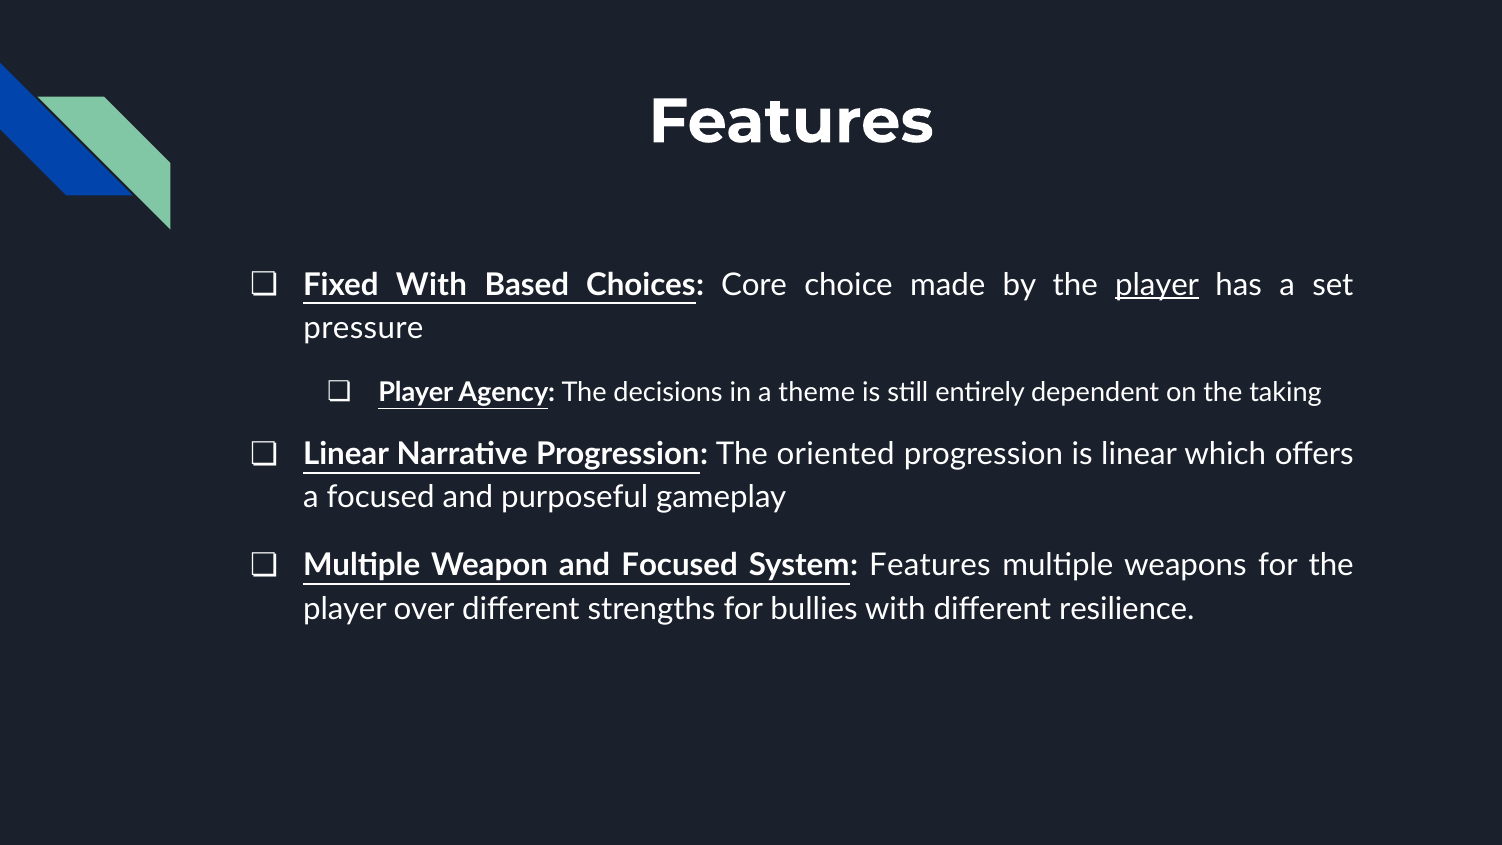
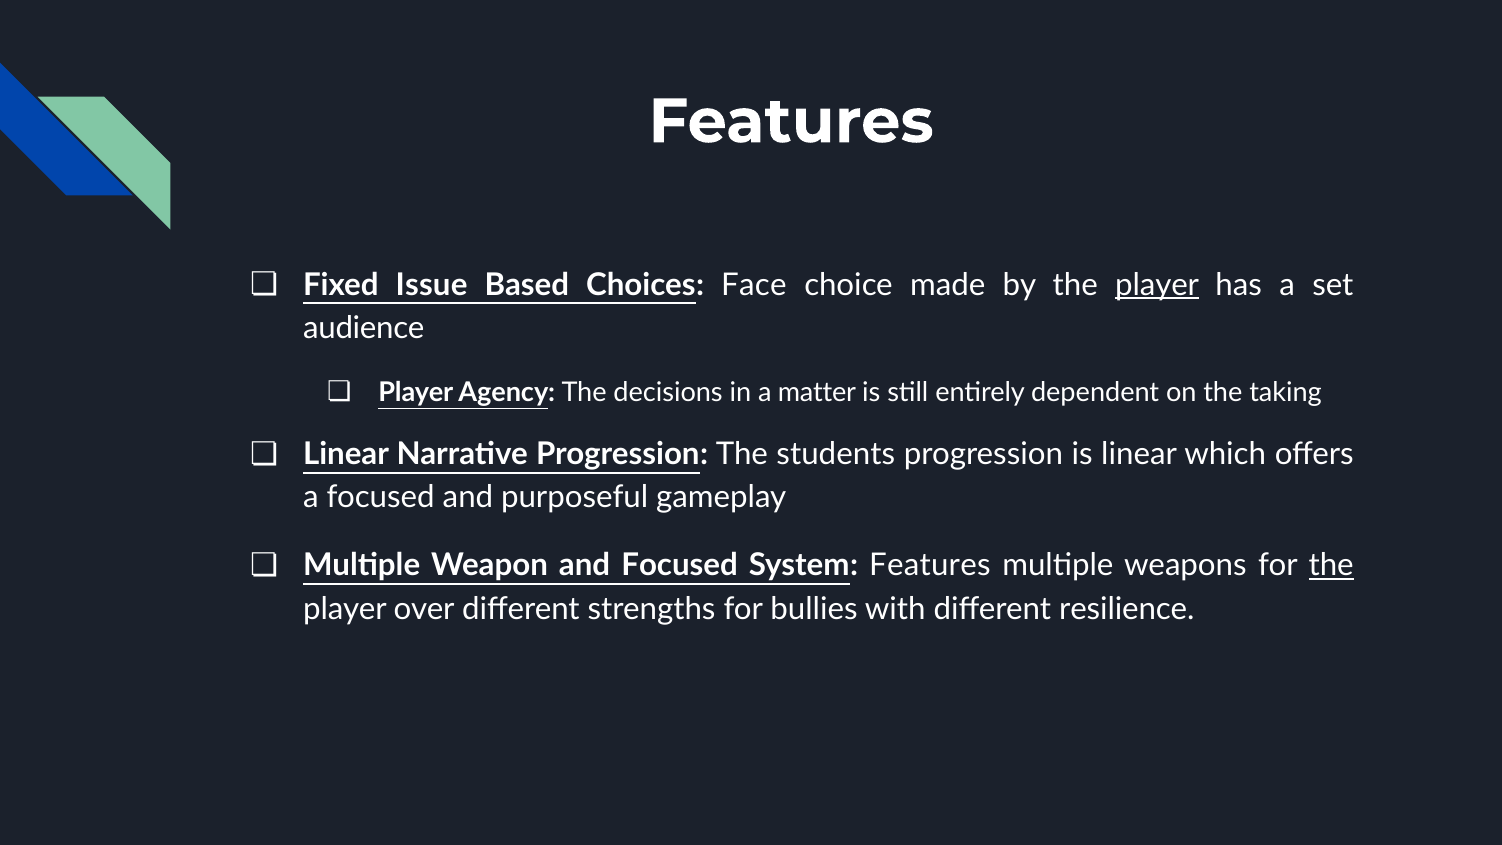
Fixed With: With -> Issue
Core: Core -> Face
pressure: pressure -> audience
theme: theme -> matter
oriented: oriented -> students
the at (1331, 566) underline: none -> present
